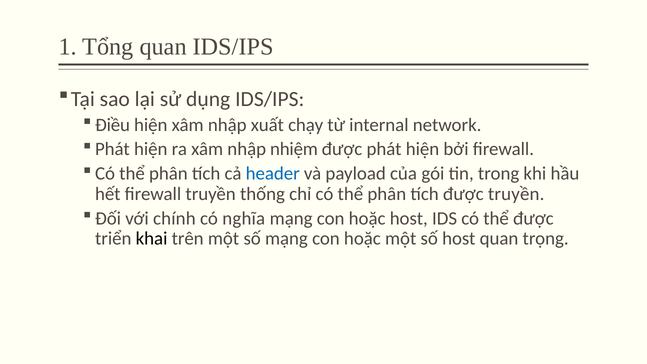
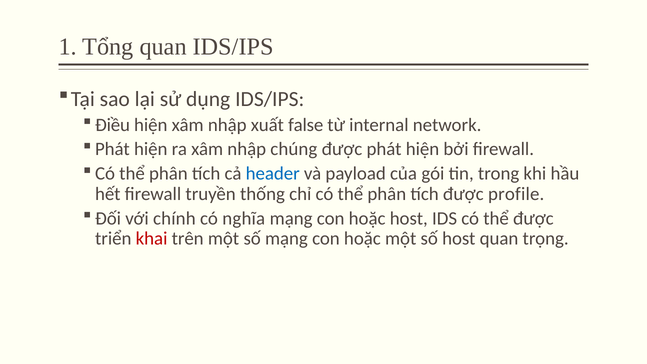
chạy: chạy -> false
nhiệm: nhiệm -> chúng
được truyền: truyền -> profile
khai colour: black -> red
